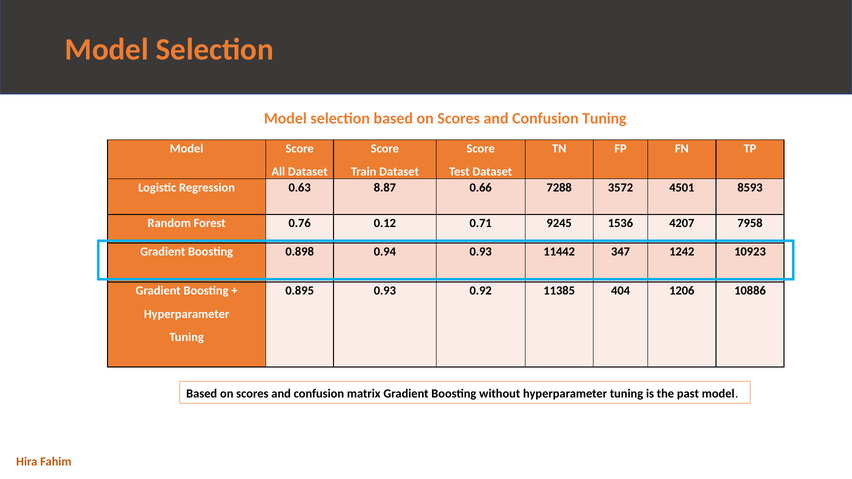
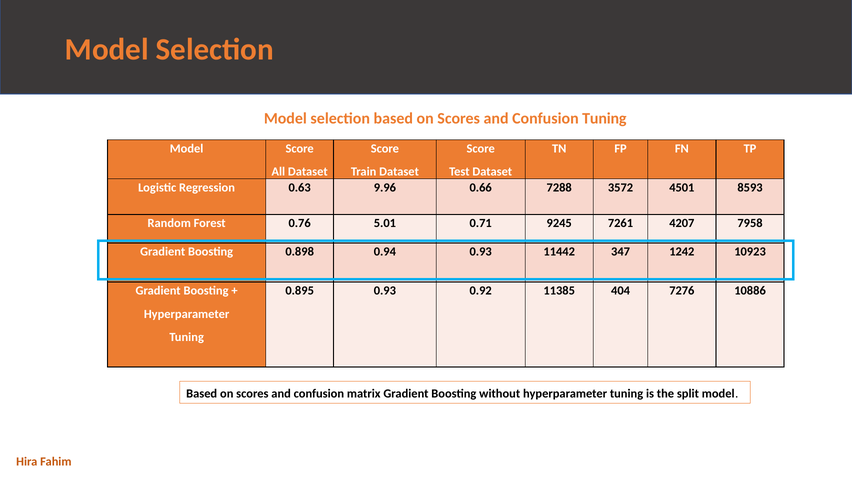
8.87: 8.87 -> 9.96
0.12: 0.12 -> 5.01
1536: 1536 -> 7261
1206: 1206 -> 7276
past: past -> split
